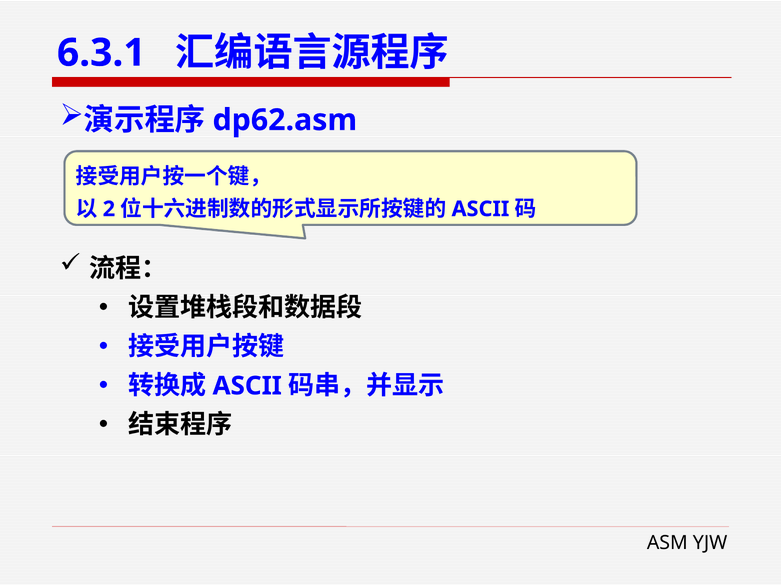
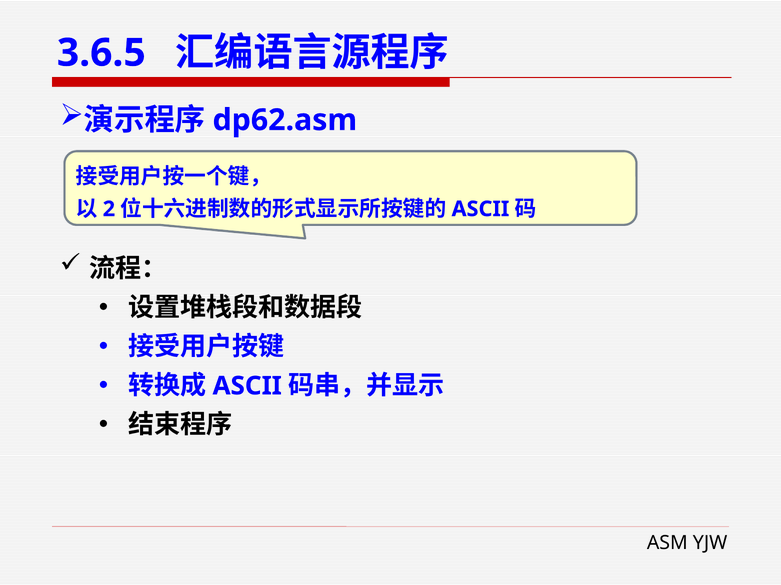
6.3.1: 6.3.1 -> 3.6.5
